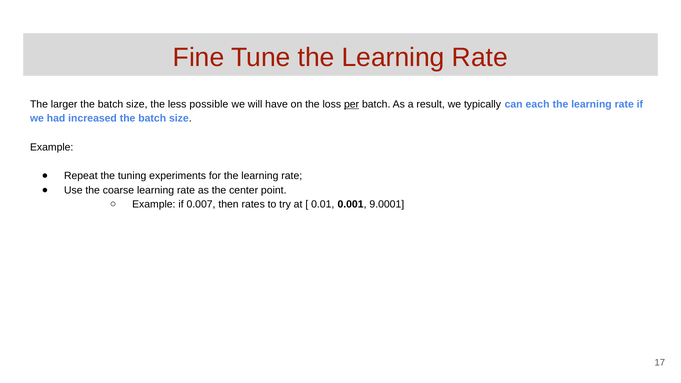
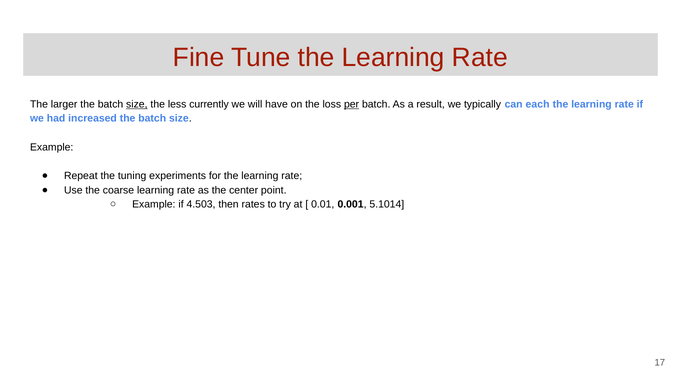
size at (137, 104) underline: none -> present
possible: possible -> currently
0.007: 0.007 -> 4.503
9.0001: 9.0001 -> 5.1014
